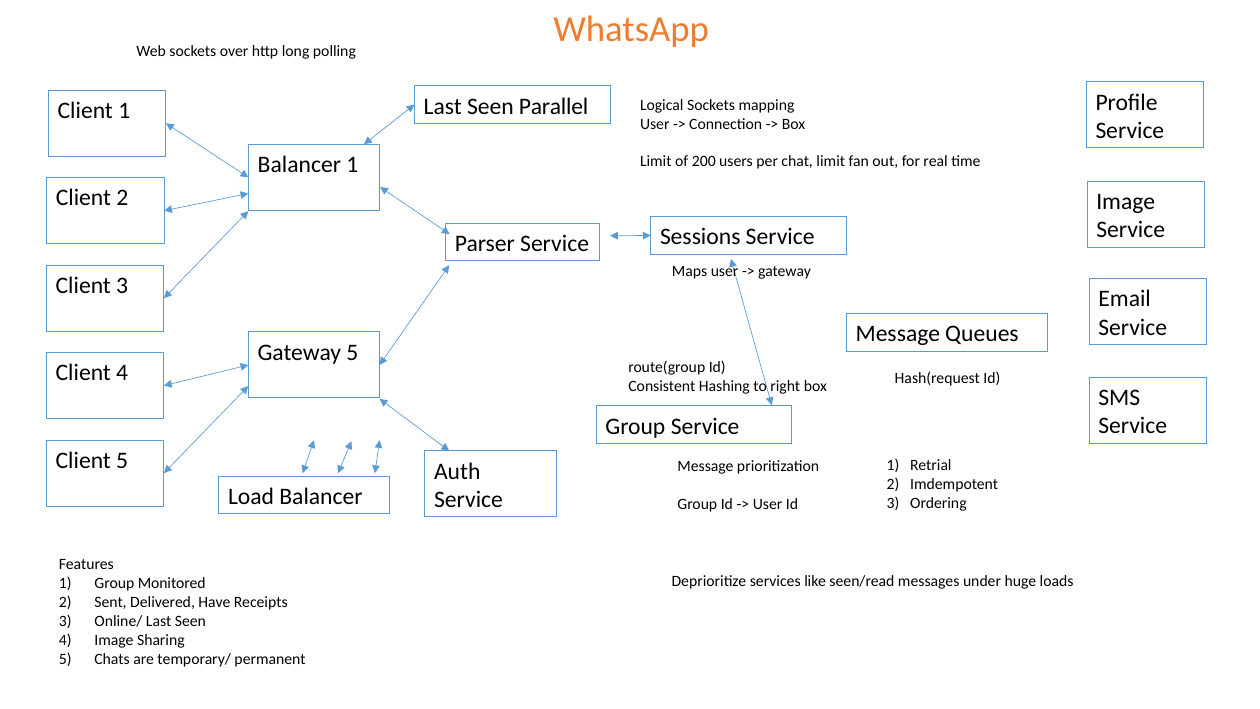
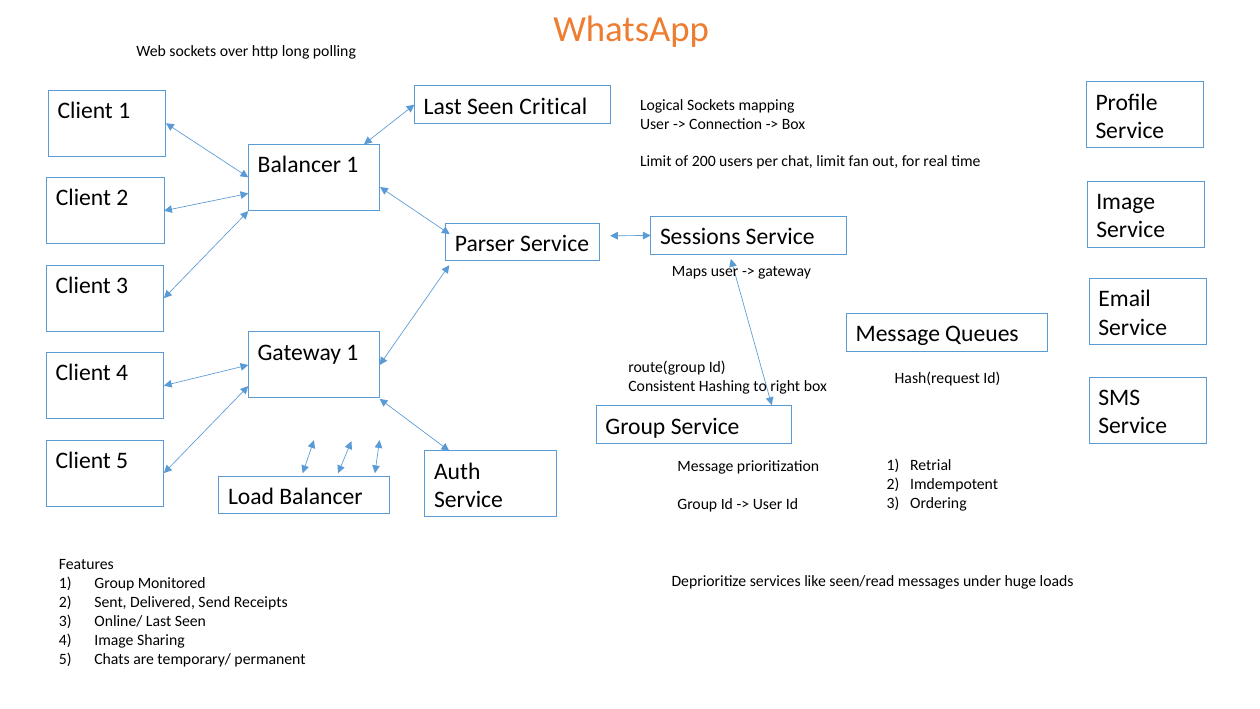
Parallel: Parallel -> Critical
Gateway 5: 5 -> 1
Have: Have -> Send
